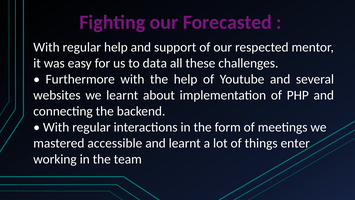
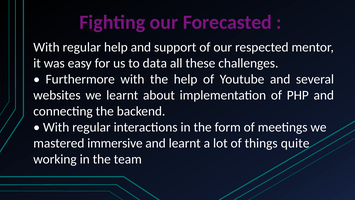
accessible: accessible -> immersive
enter: enter -> quite
